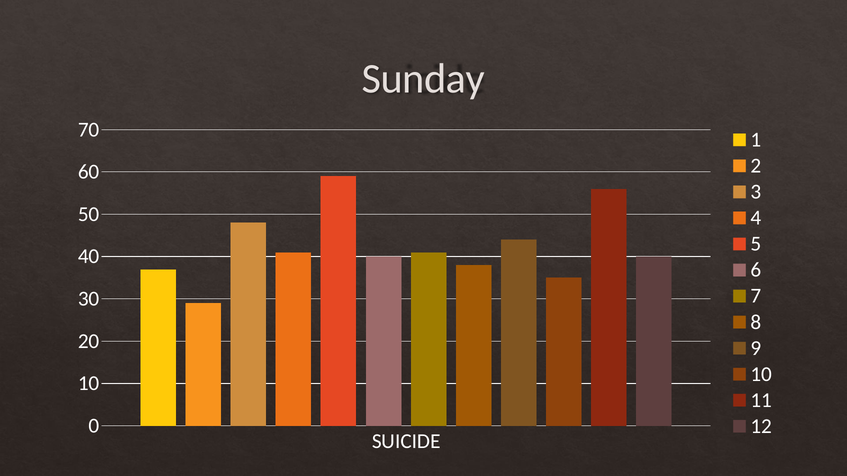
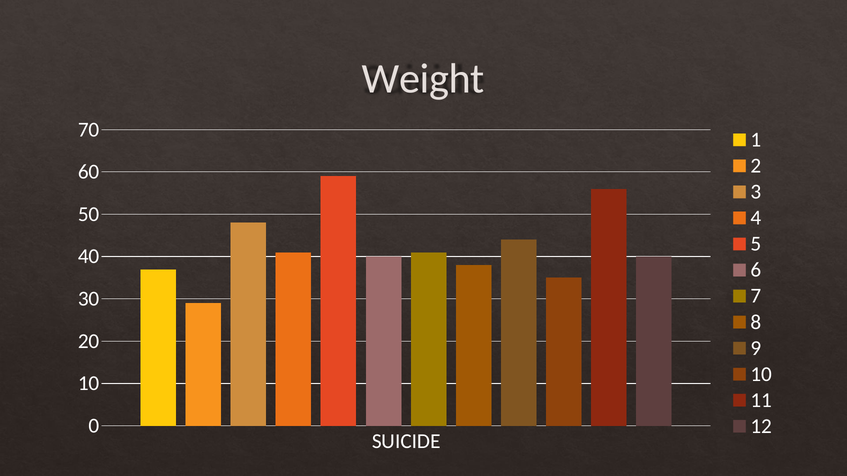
Sunday: Sunday -> Weight
